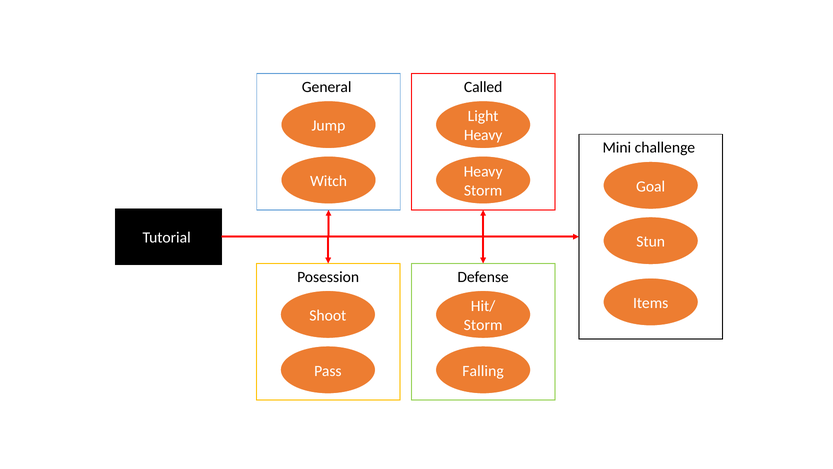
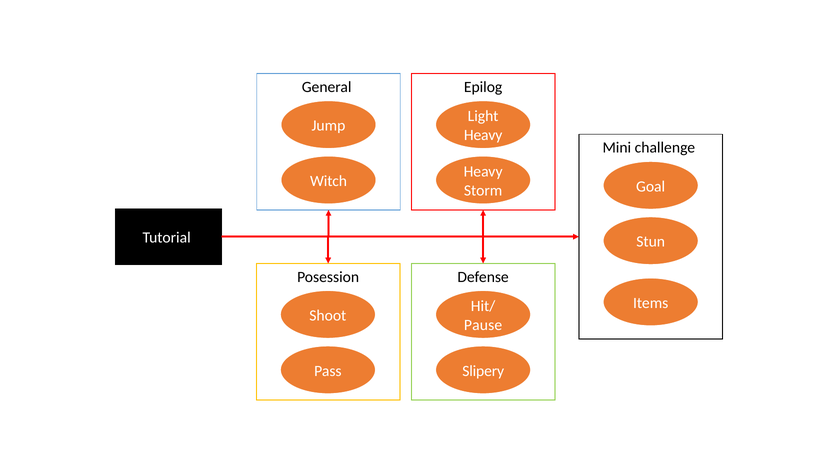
Called: Called -> Epilog
Storm at (483, 325): Storm -> Pause
Falling: Falling -> Slipery
